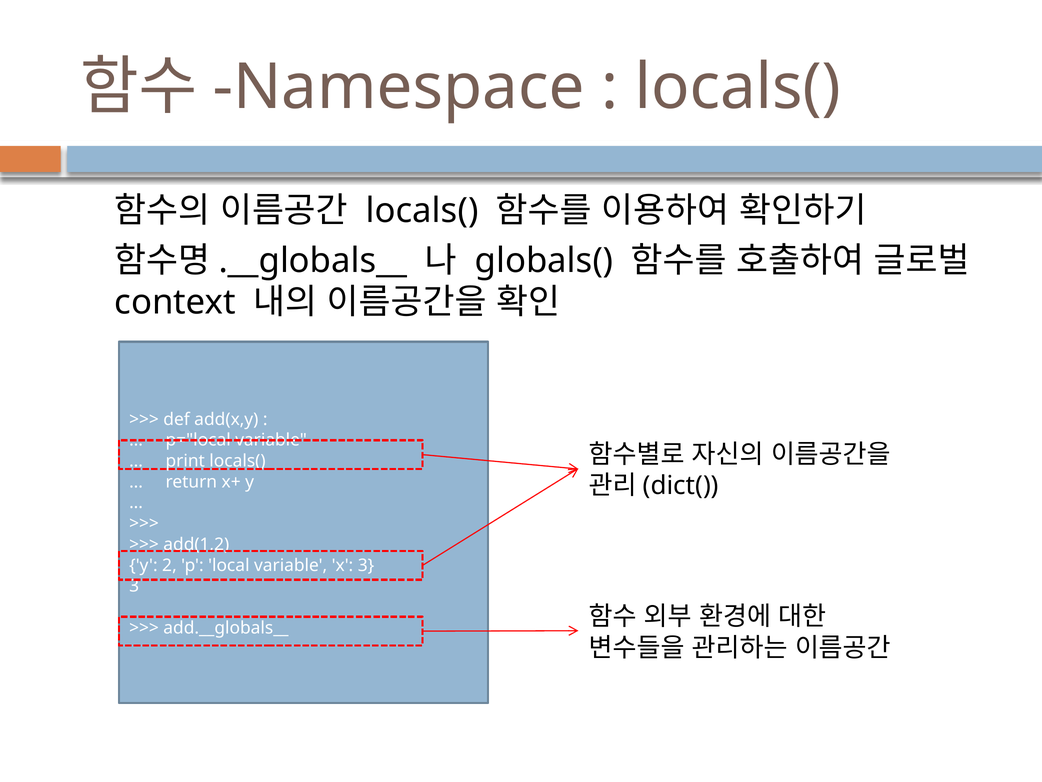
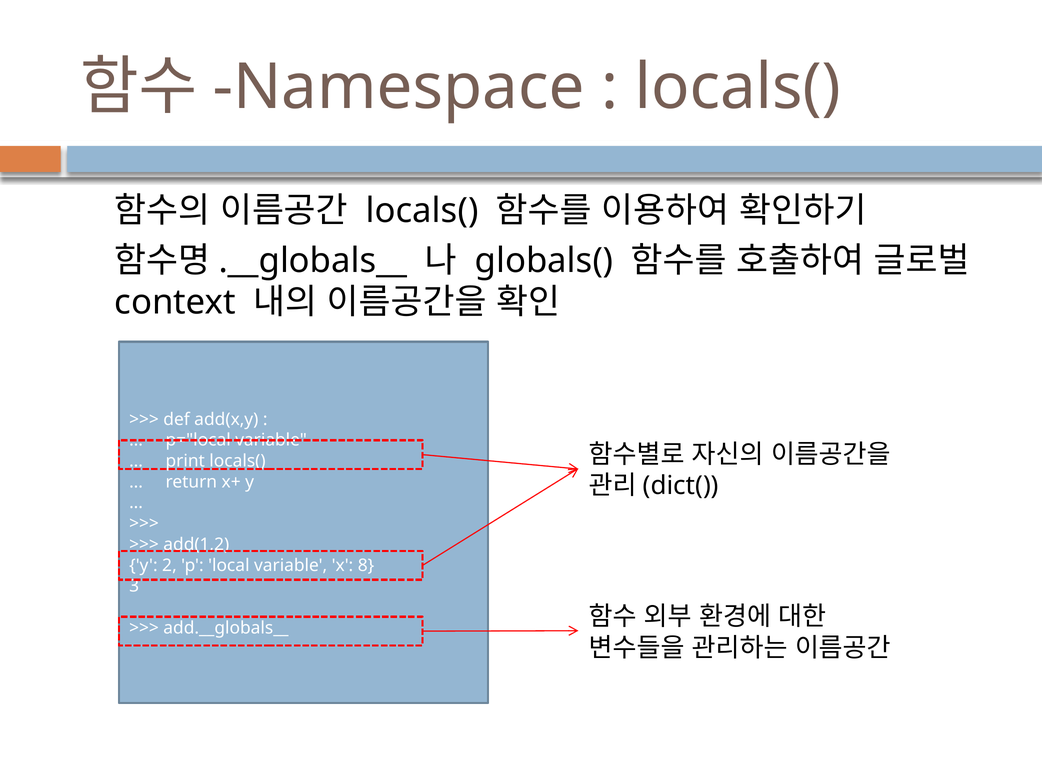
x 3: 3 -> 8
